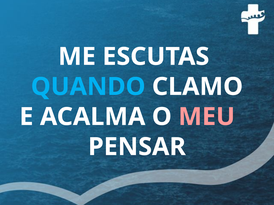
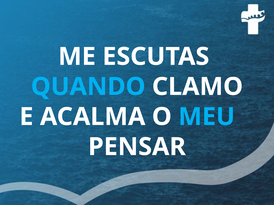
MEU colour: pink -> light blue
